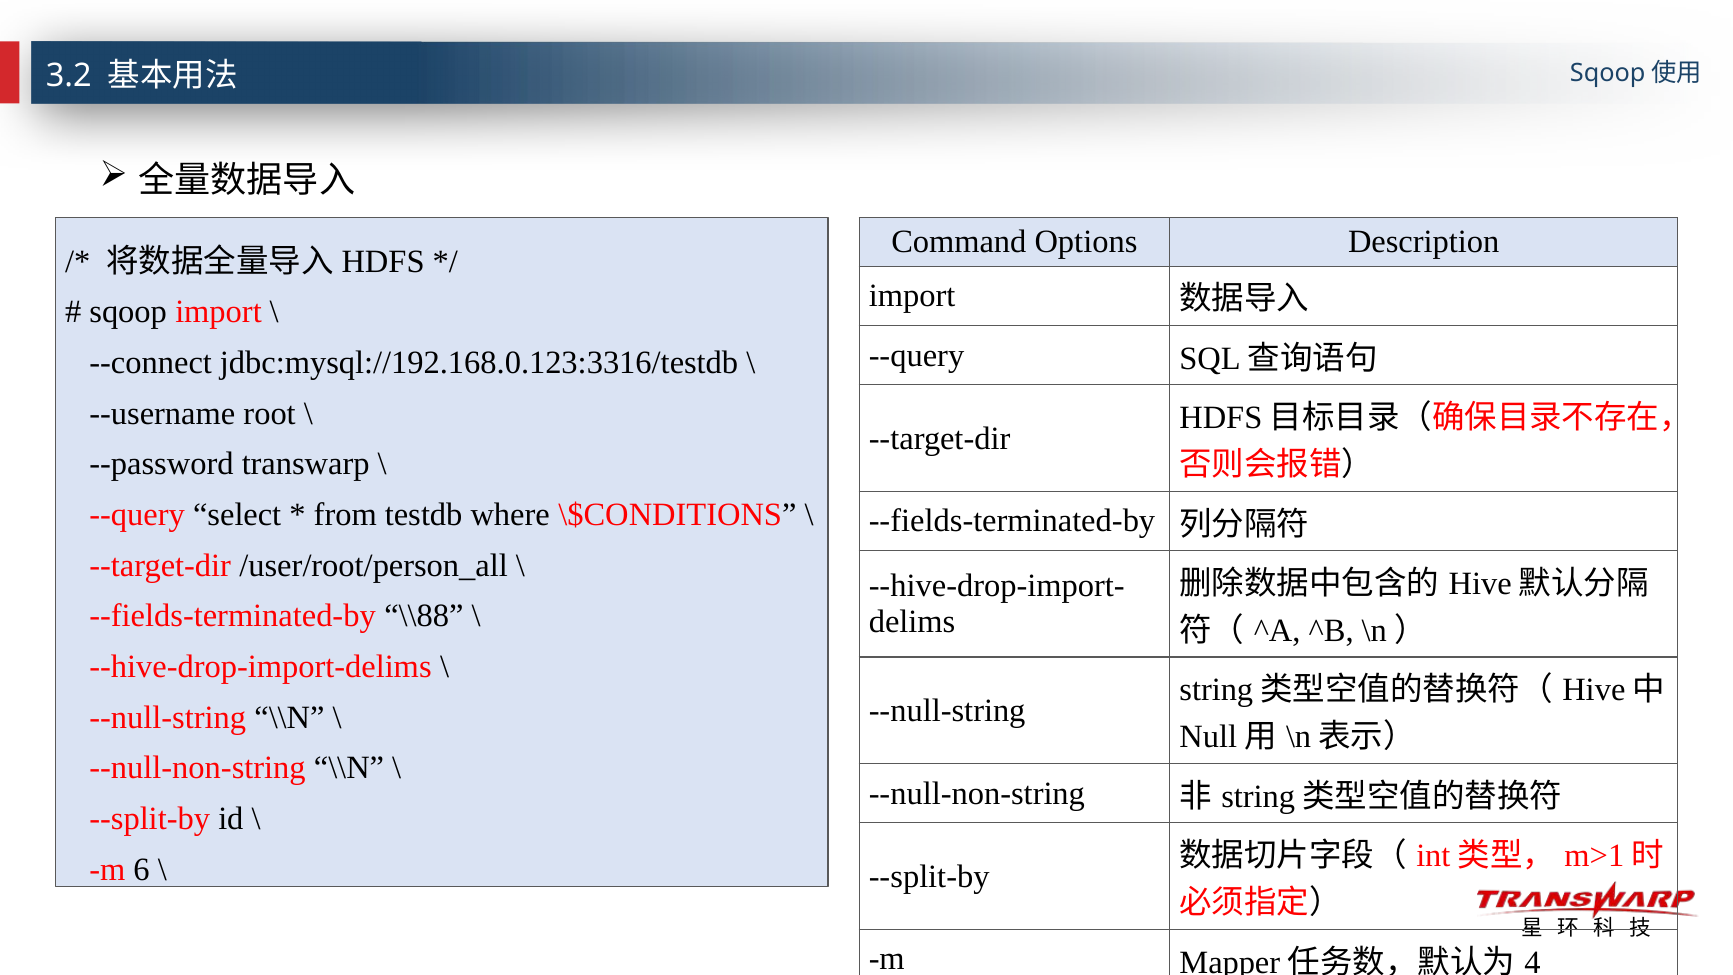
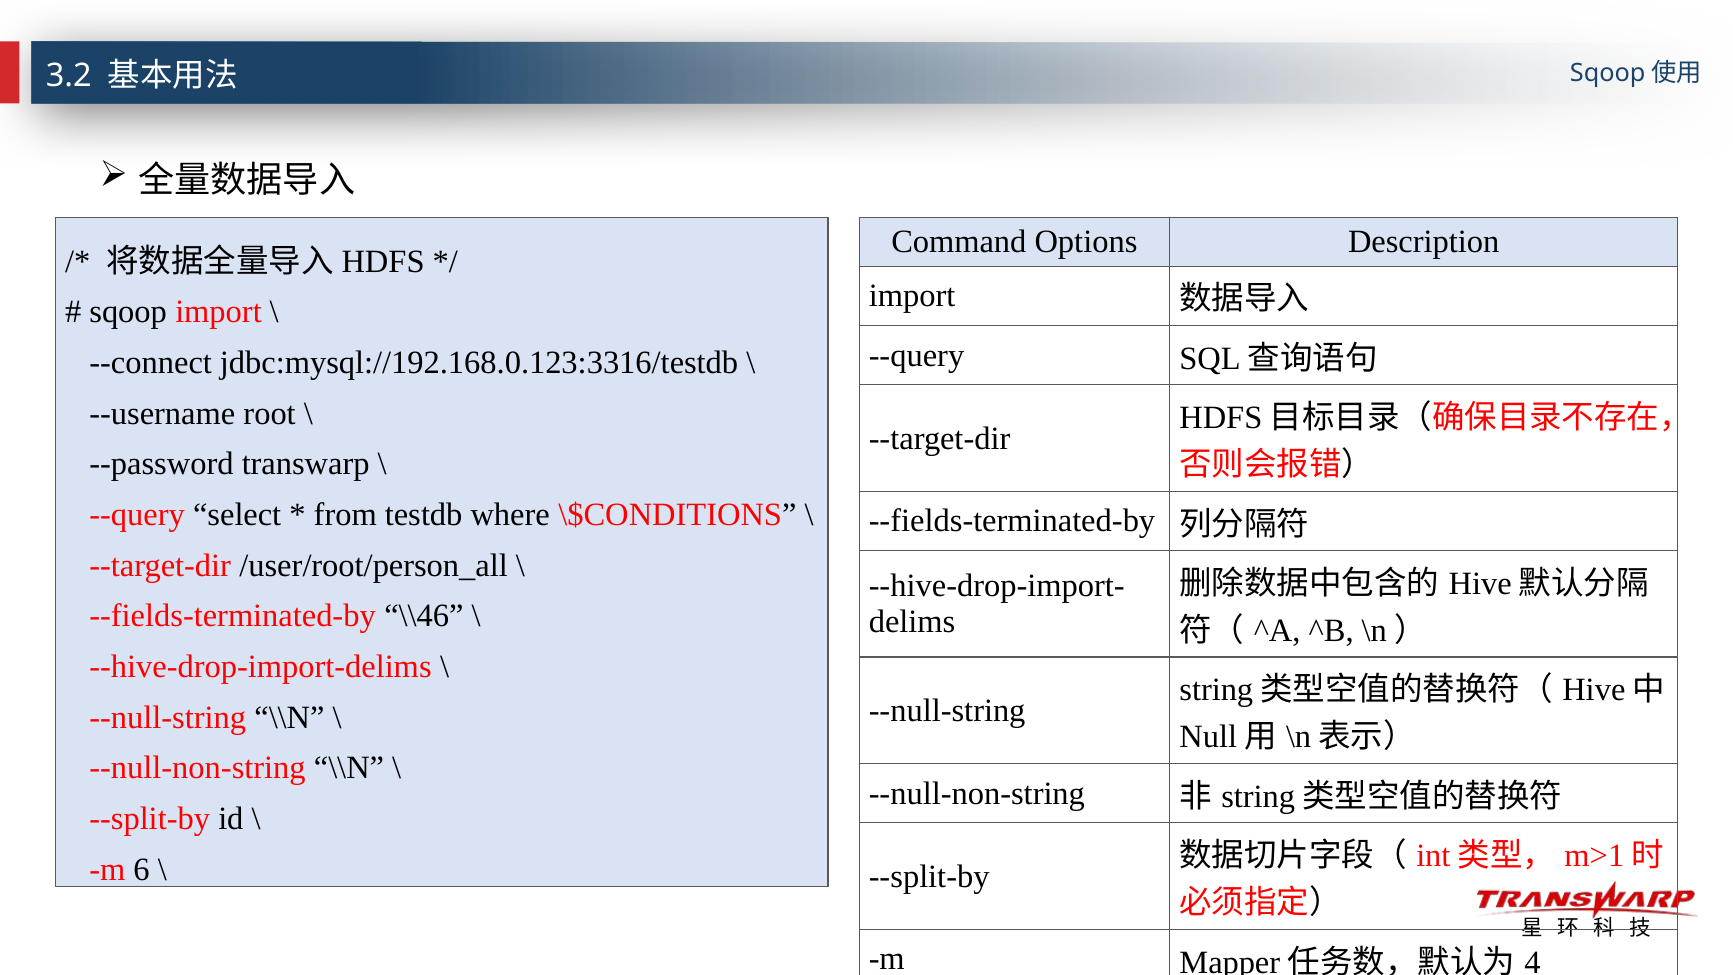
\\88: \\88 -> \\46
